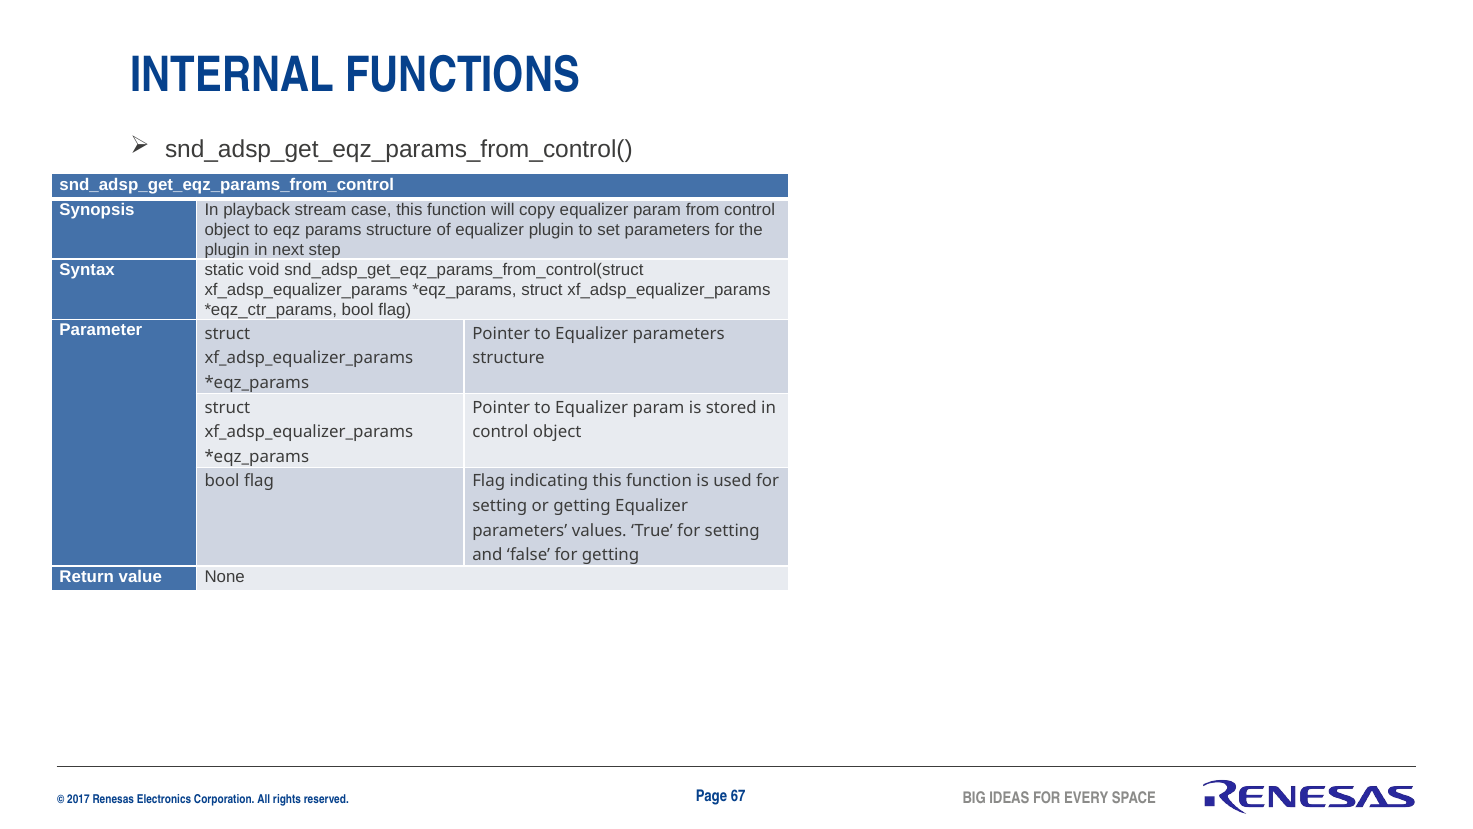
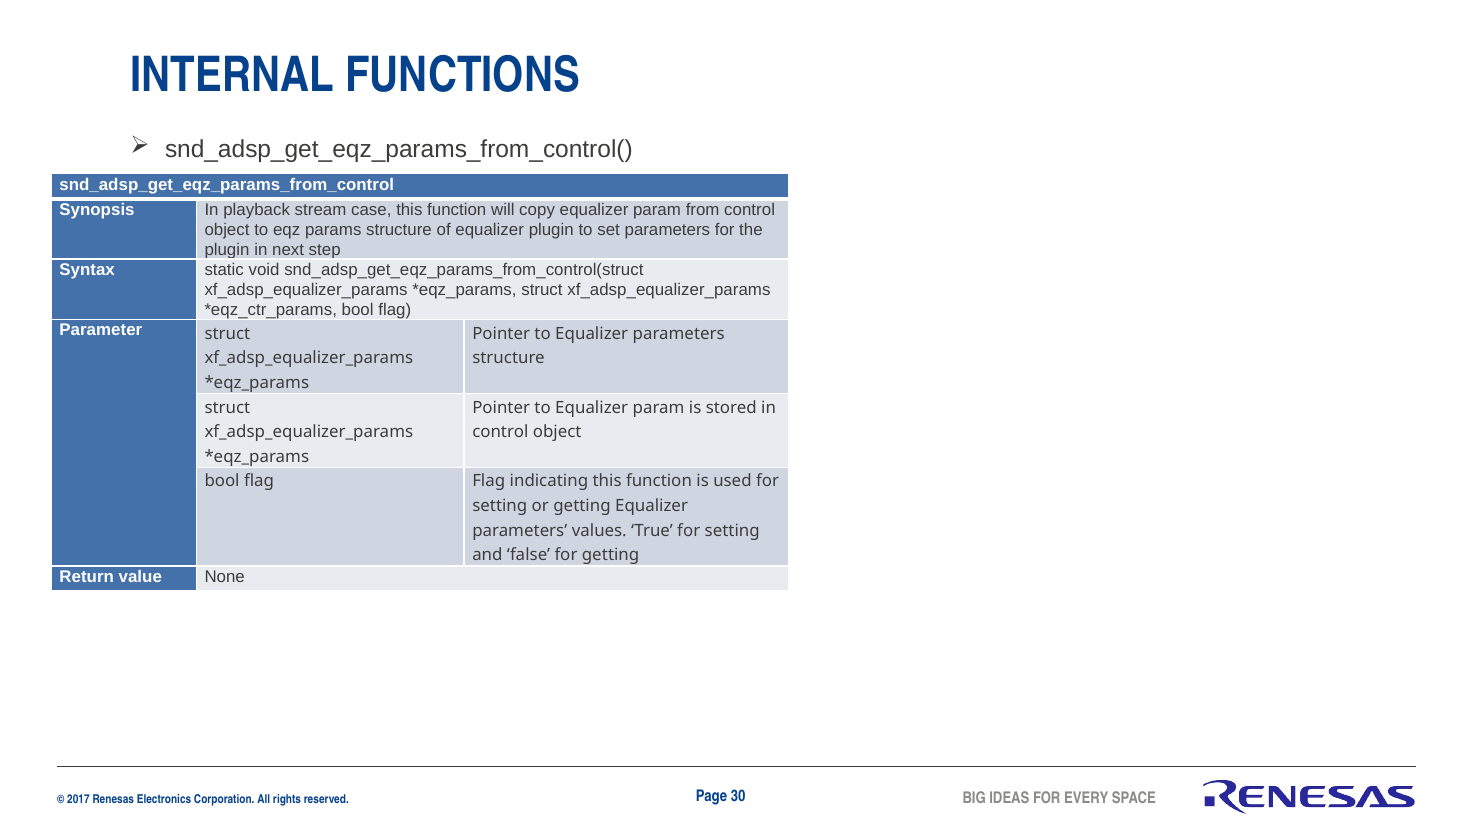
67: 67 -> 30
